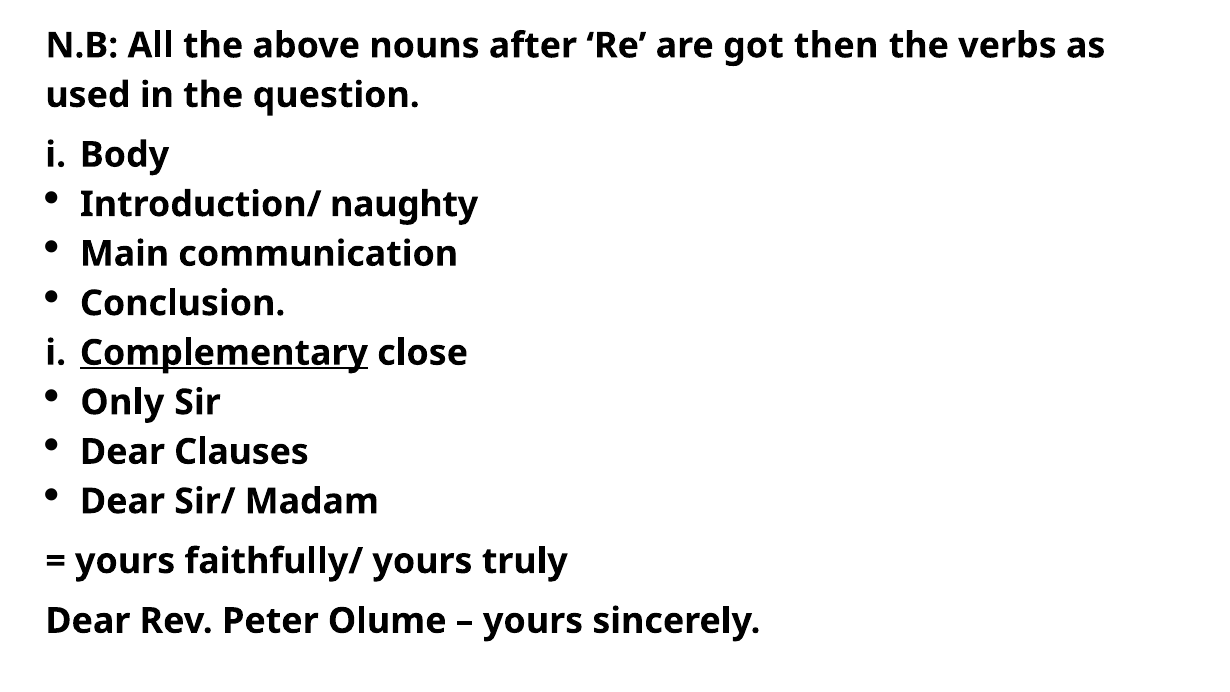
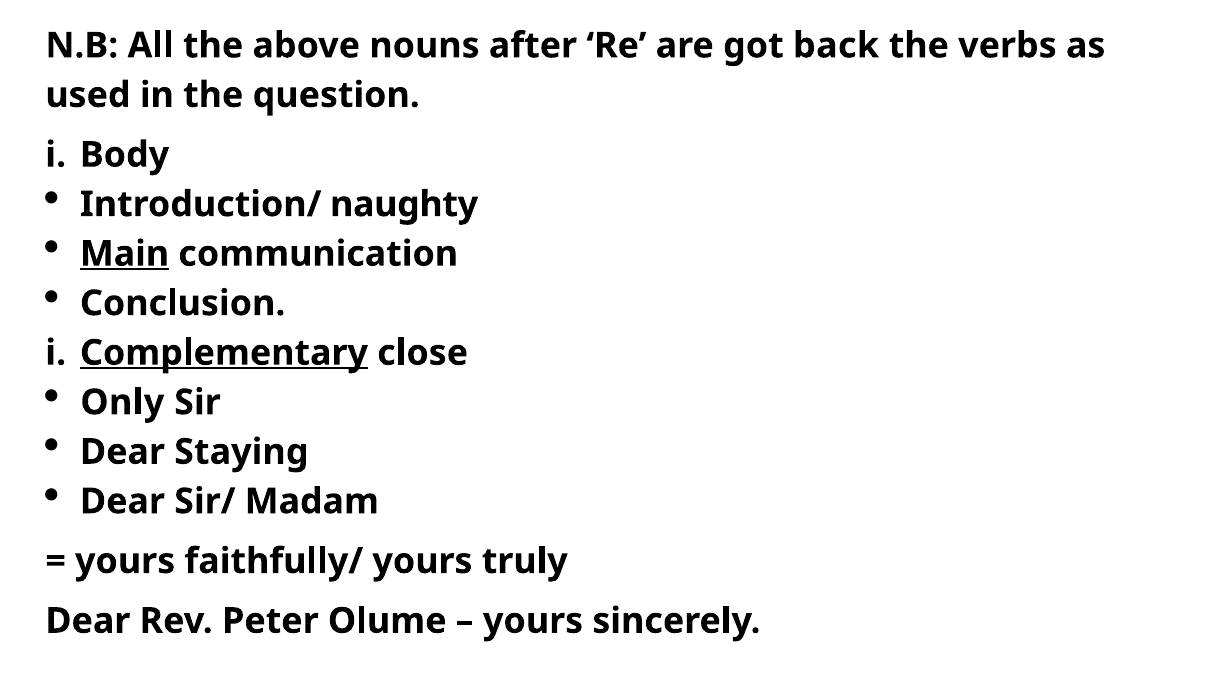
then: then -> back
Main underline: none -> present
Clauses: Clauses -> Staying
